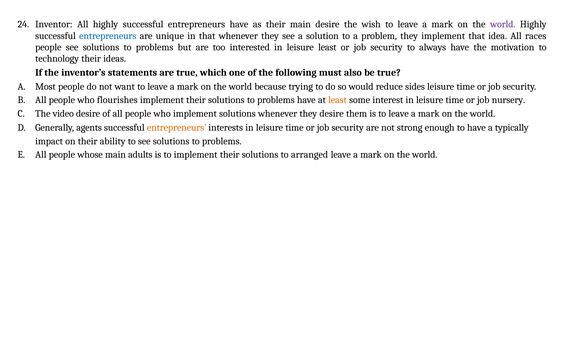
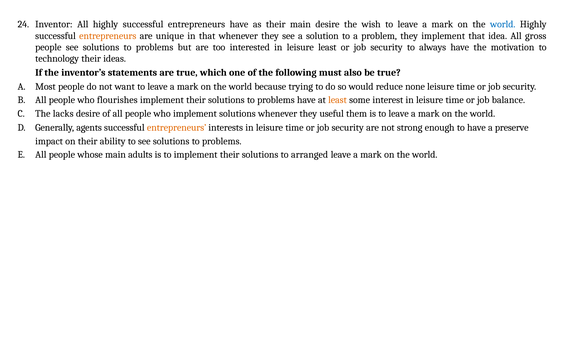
world at (503, 24) colour: purple -> blue
entrepreneurs at (108, 36) colour: blue -> orange
races: races -> gross
sides: sides -> none
nursery: nursery -> balance
video: video -> lacks
they desire: desire -> useful
typically: typically -> preserve
